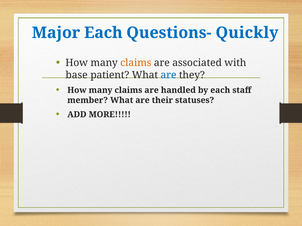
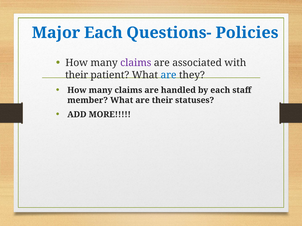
Quickly: Quickly -> Policies
claims at (136, 63) colour: orange -> purple
base at (77, 75): base -> their
